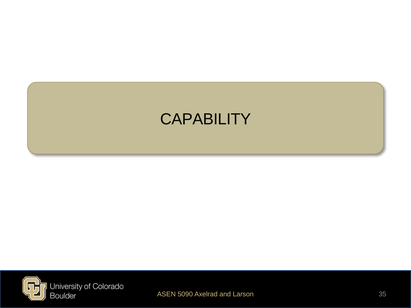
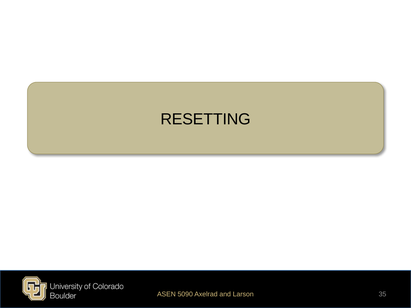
CAPABILITY: CAPABILITY -> RESETTING
